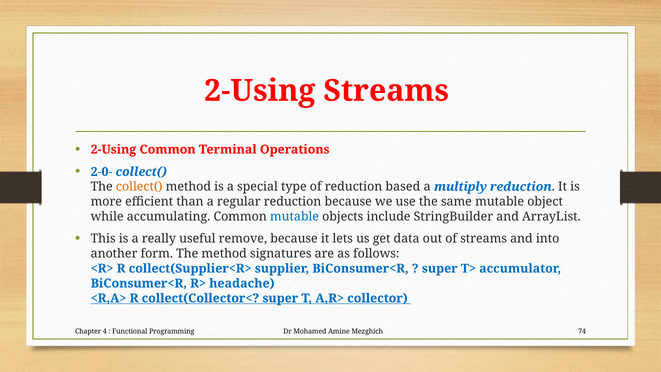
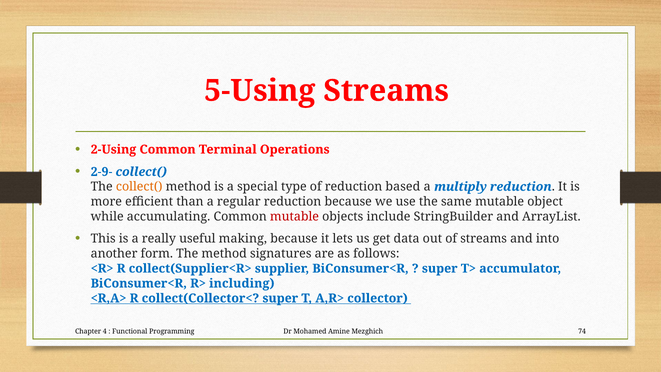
2-Using at (260, 91): 2-Using -> 5-Using
2-0-: 2-0- -> 2-9-
mutable at (294, 216) colour: blue -> red
remove: remove -> making
headache: headache -> including
